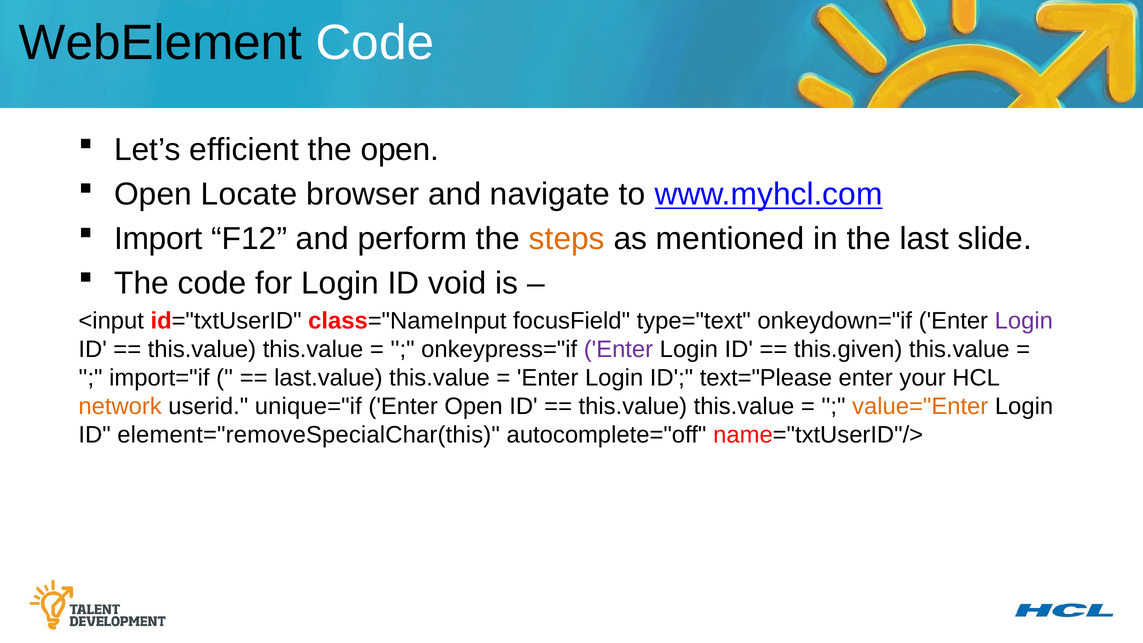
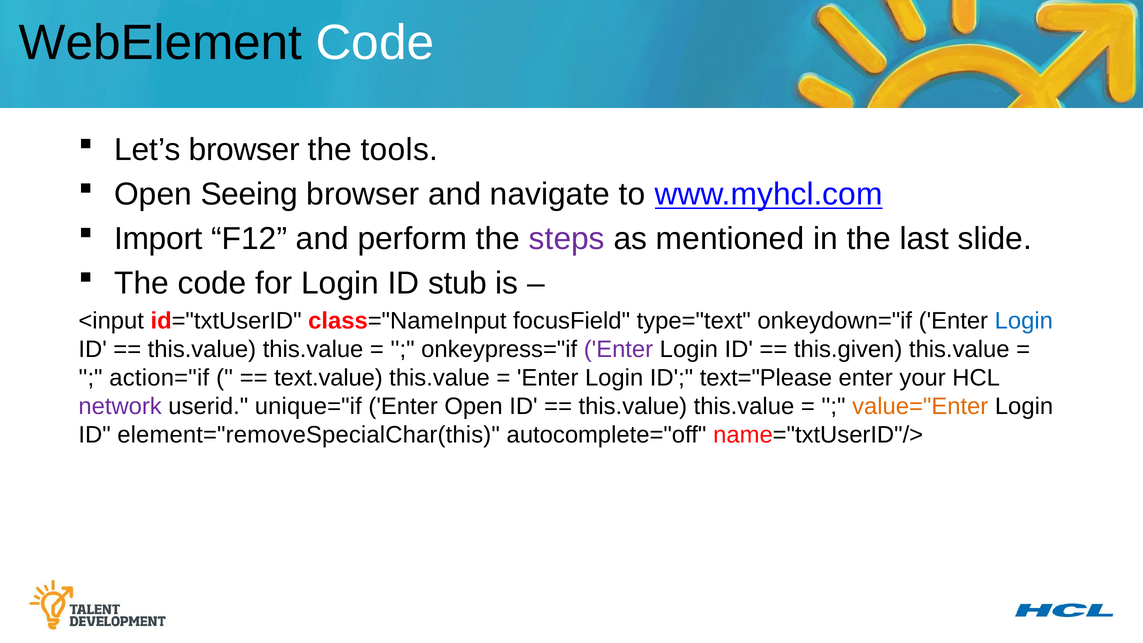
Let’s efficient: efficient -> browser
the open: open -> tools
Locate: Locate -> Seeing
steps colour: orange -> purple
void: void -> stub
Login at (1024, 321) colour: purple -> blue
import="if: import="if -> action="if
last.value: last.value -> text.value
network colour: orange -> purple
